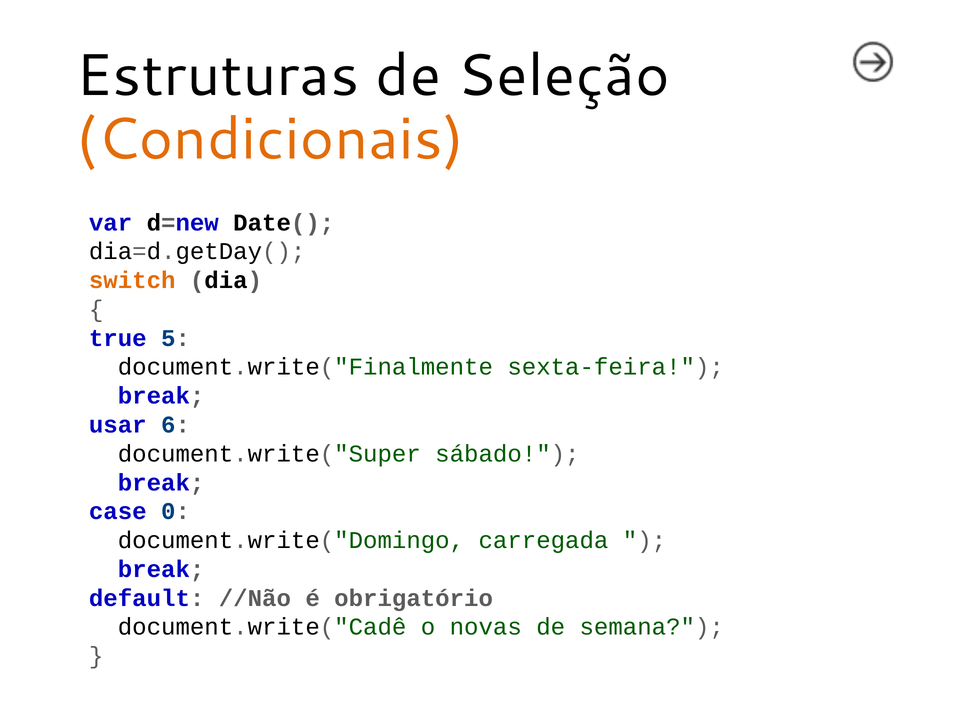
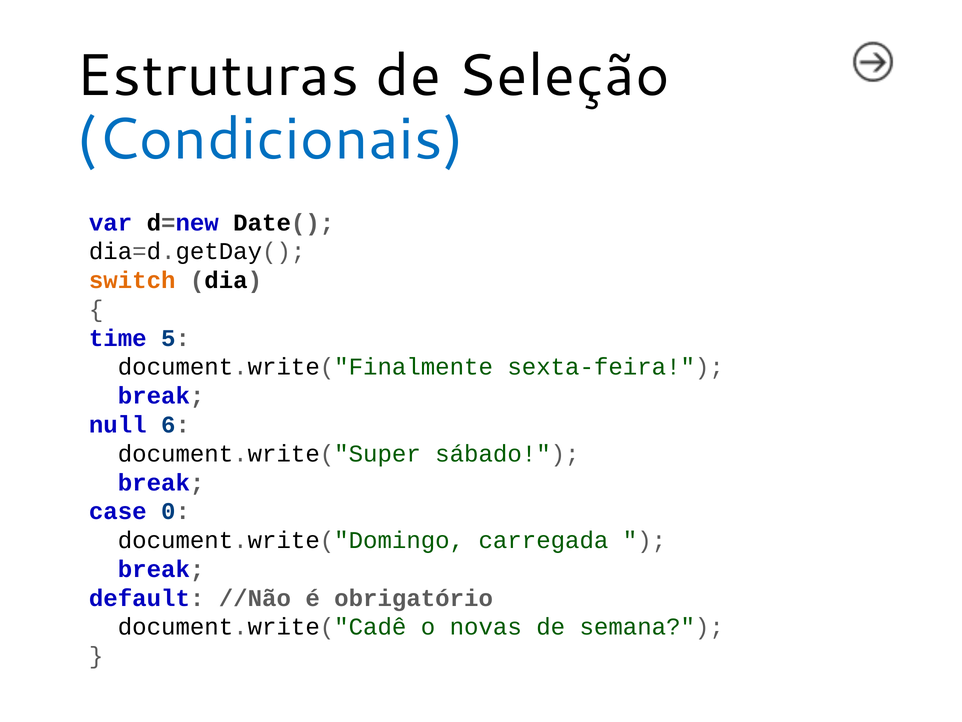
Condicionais colour: orange -> blue
true: true -> time
usar: usar -> null
